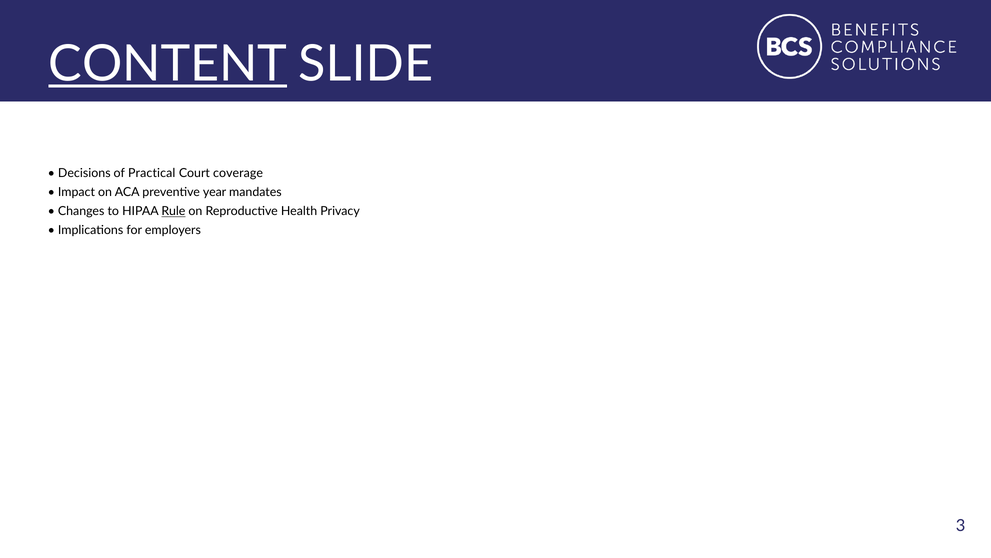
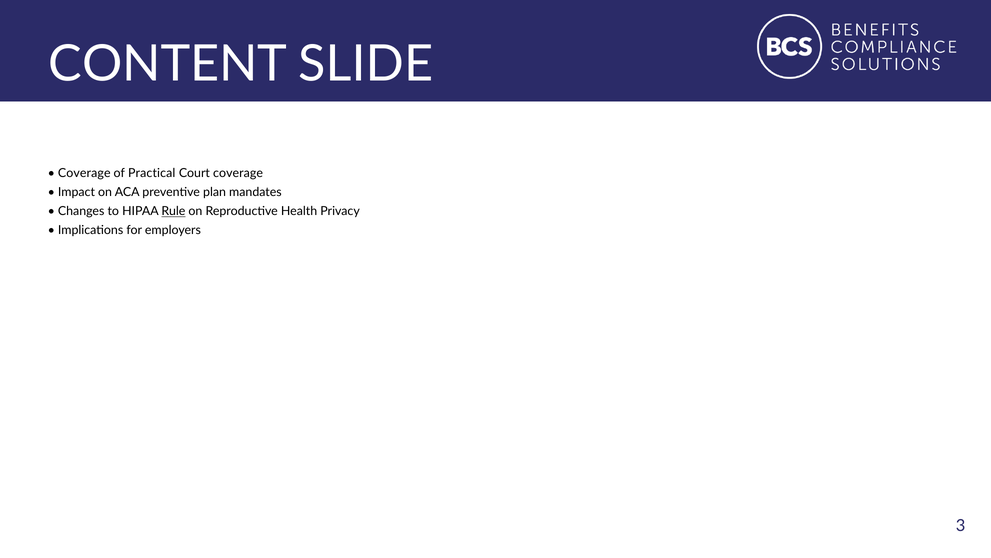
CONTENT underline: present -> none
Decisions at (84, 173): Decisions -> Coverage
year: year -> plan
